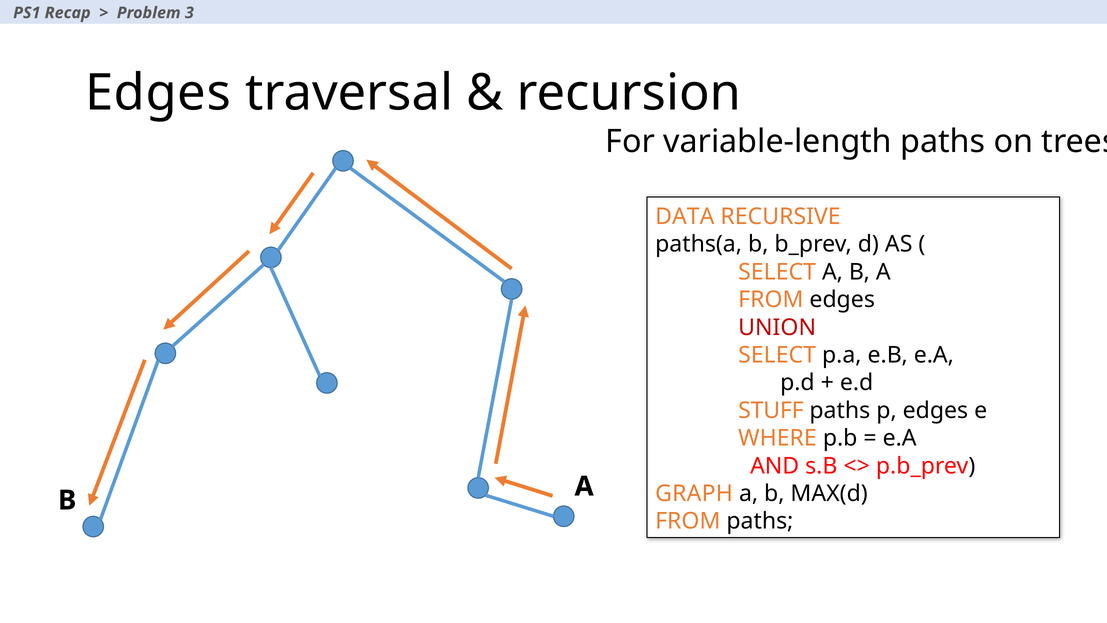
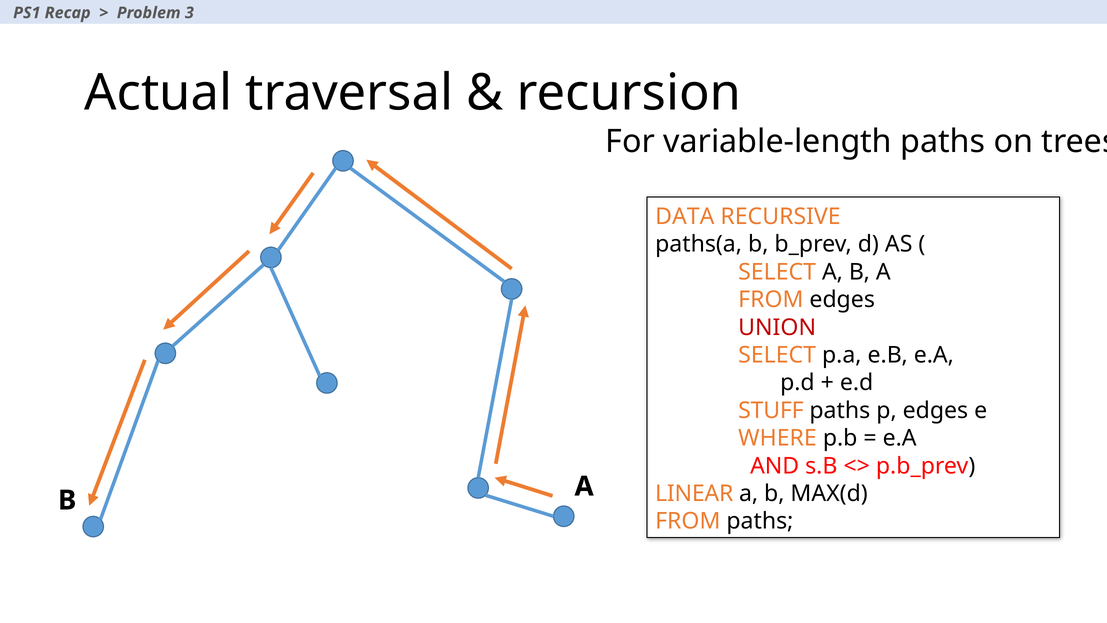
Edges at (158, 93): Edges -> Actual
GRAPH: GRAPH -> LINEAR
